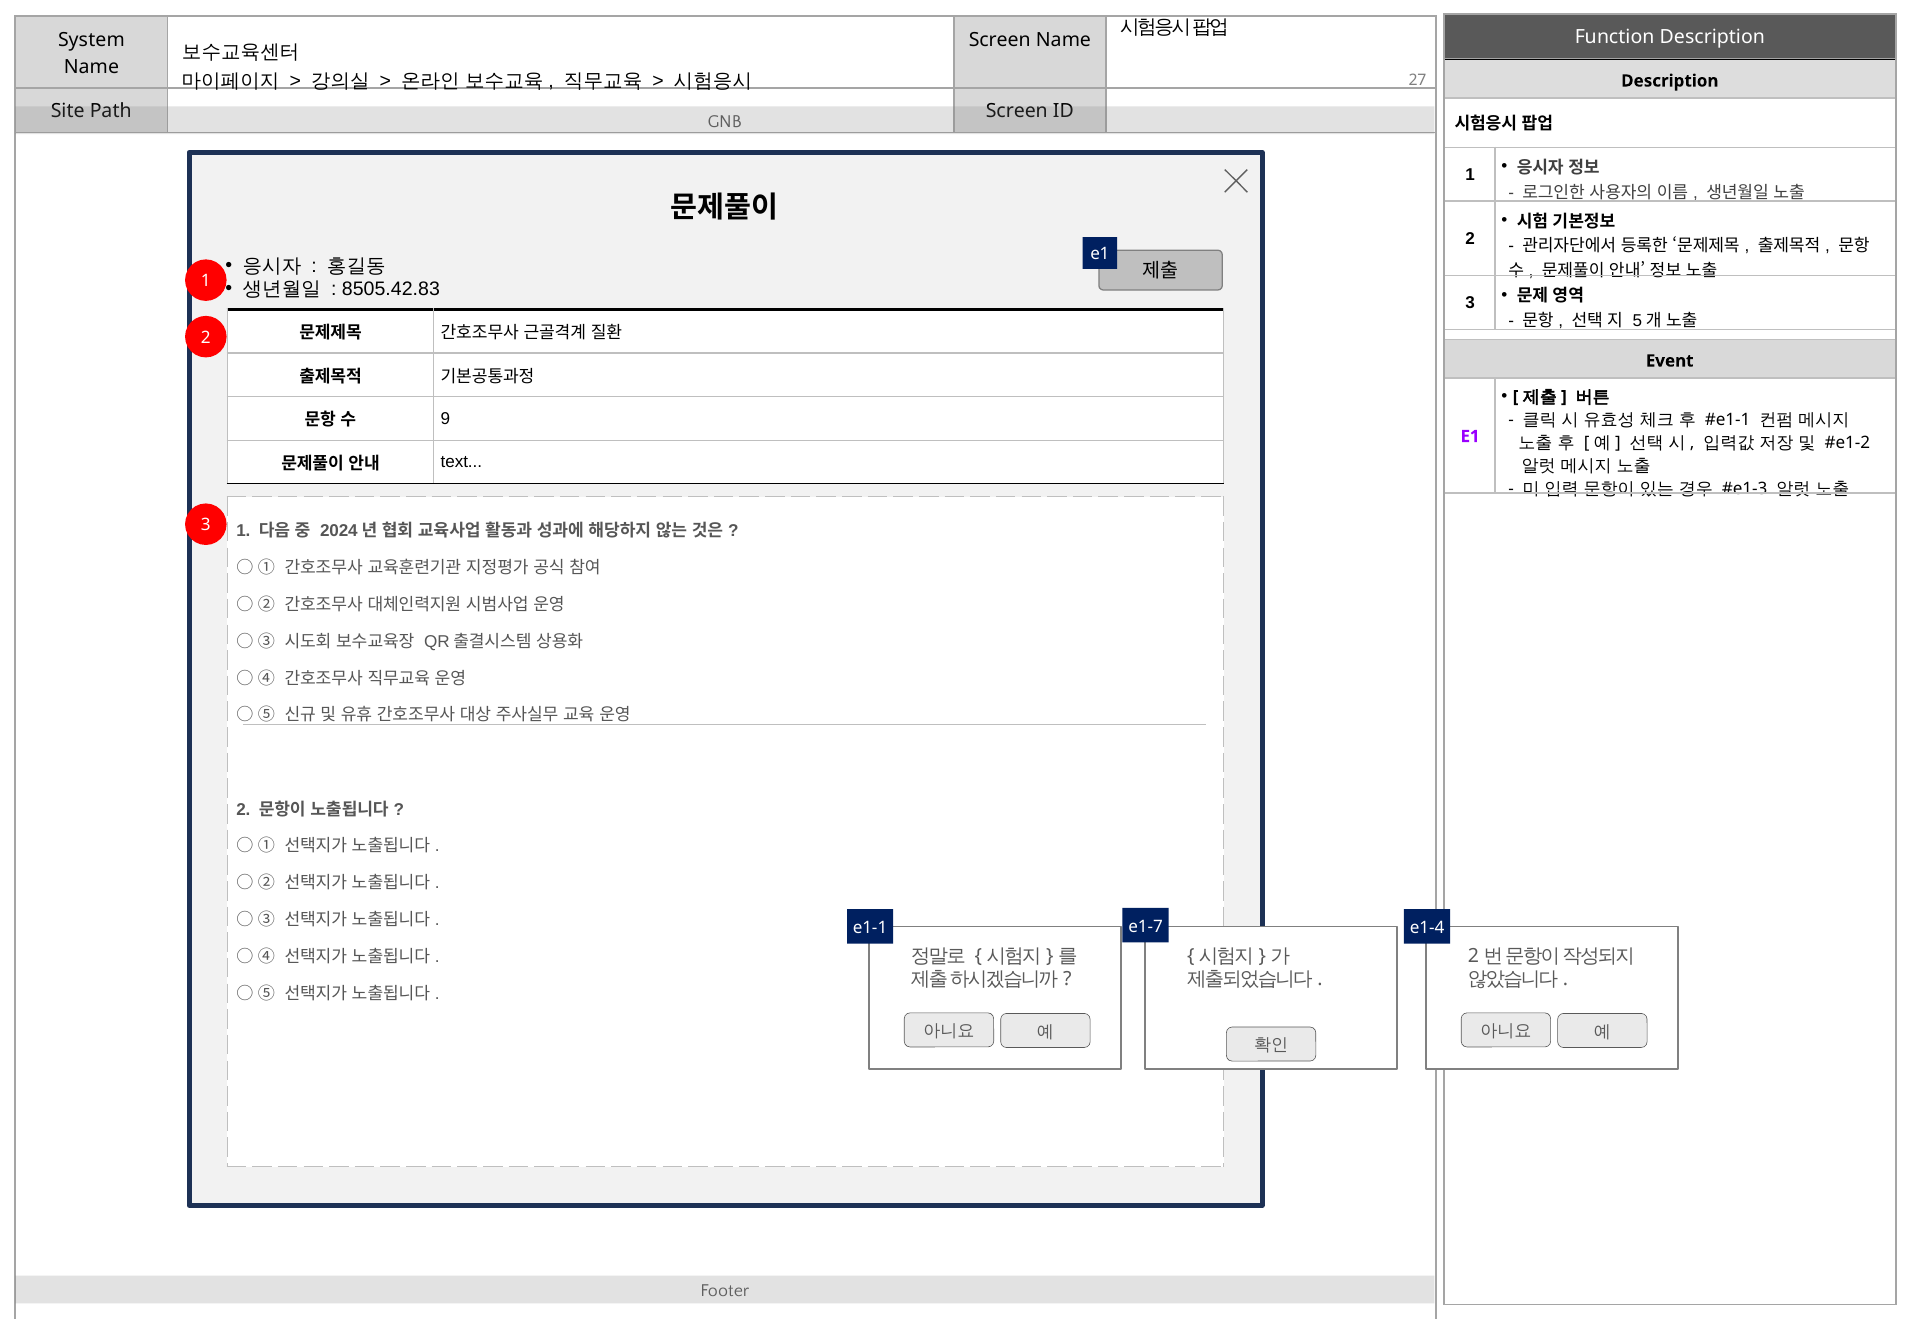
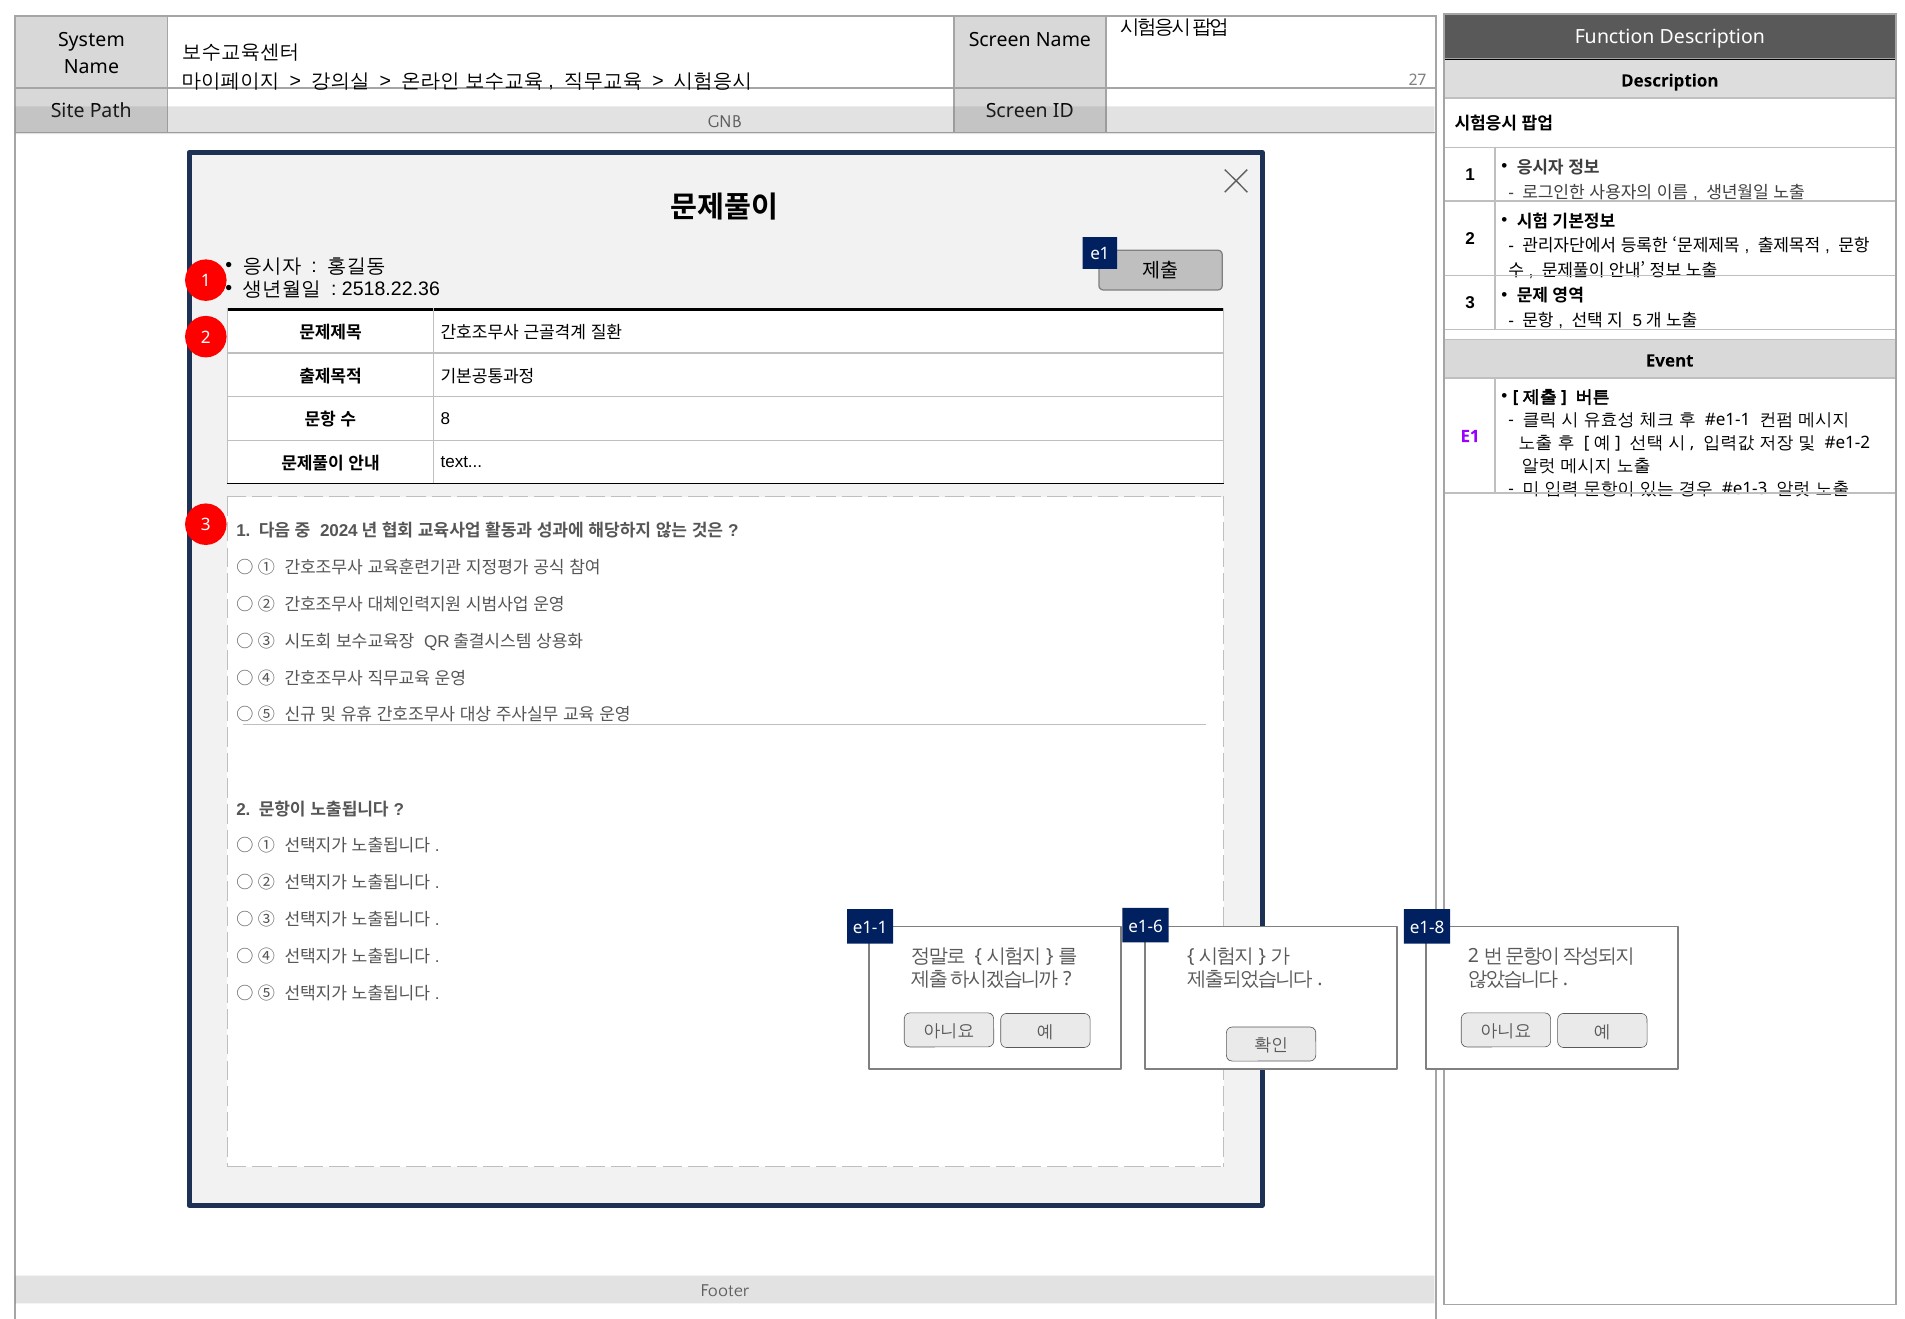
8505.42.83: 8505.42.83 -> 2518.22.36
9: 9 -> 8
e1-7: e1-7 -> e1-6
e1-4: e1-4 -> e1-8
